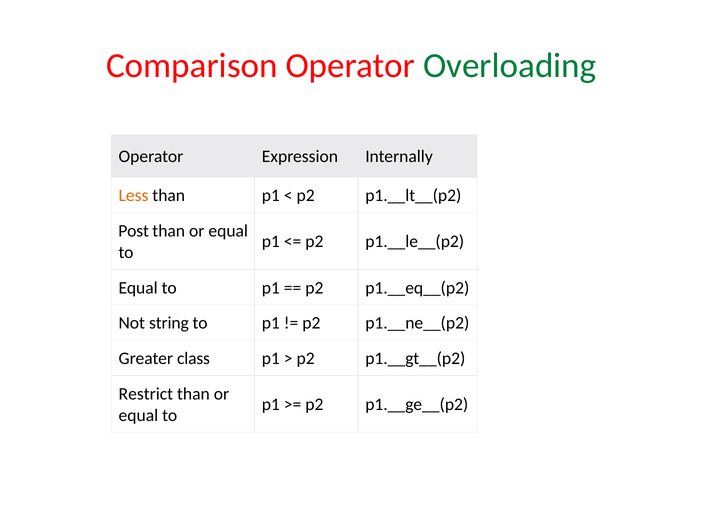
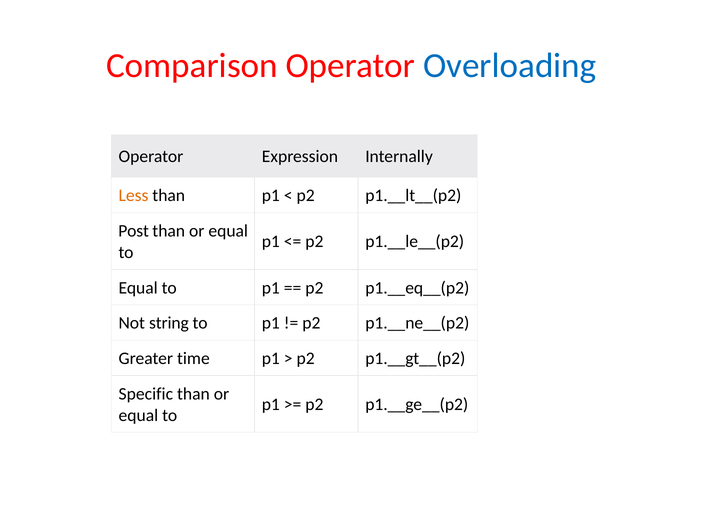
Overloading colour: green -> blue
class: class -> time
Restrict: Restrict -> Specific
